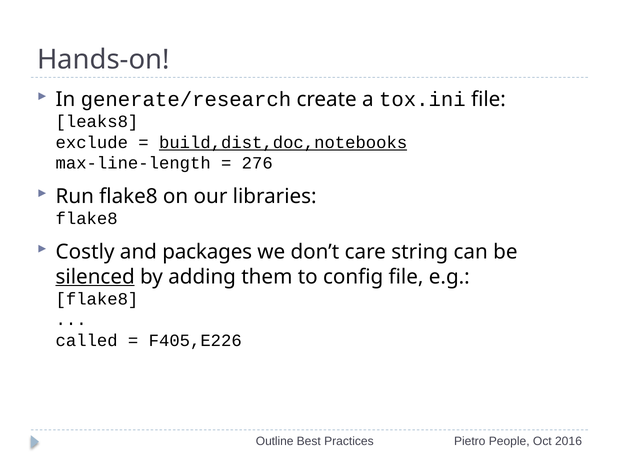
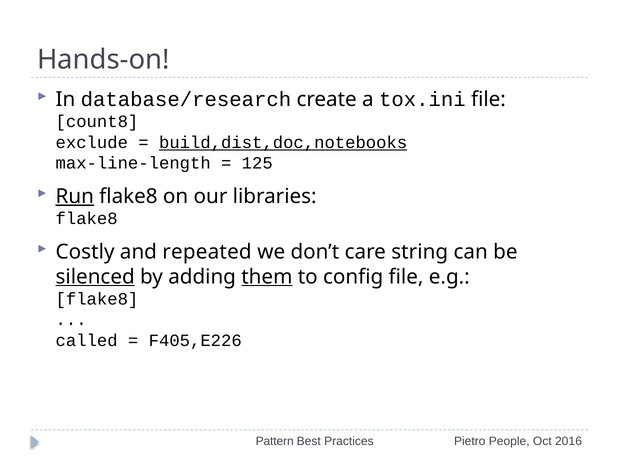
generate/research: generate/research -> database/research
leaks8: leaks8 -> count8
276: 276 -> 125
Run underline: none -> present
packages: packages -> repeated
them underline: none -> present
Outline: Outline -> Pattern
